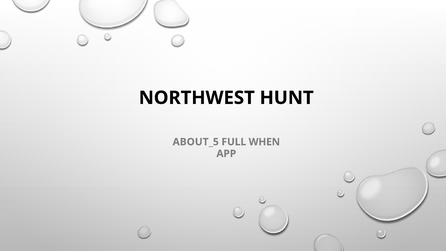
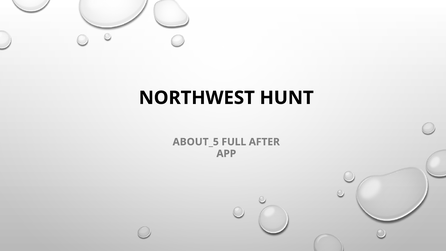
WHEN: WHEN -> AFTER
